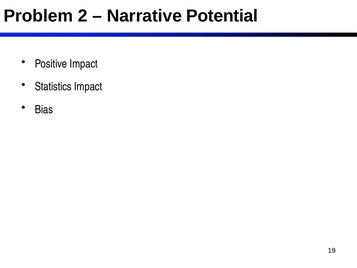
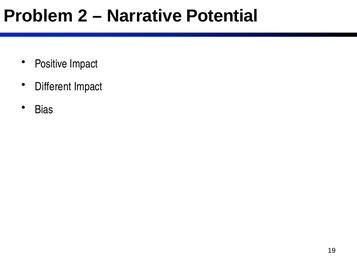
Statistics: Statistics -> Different
